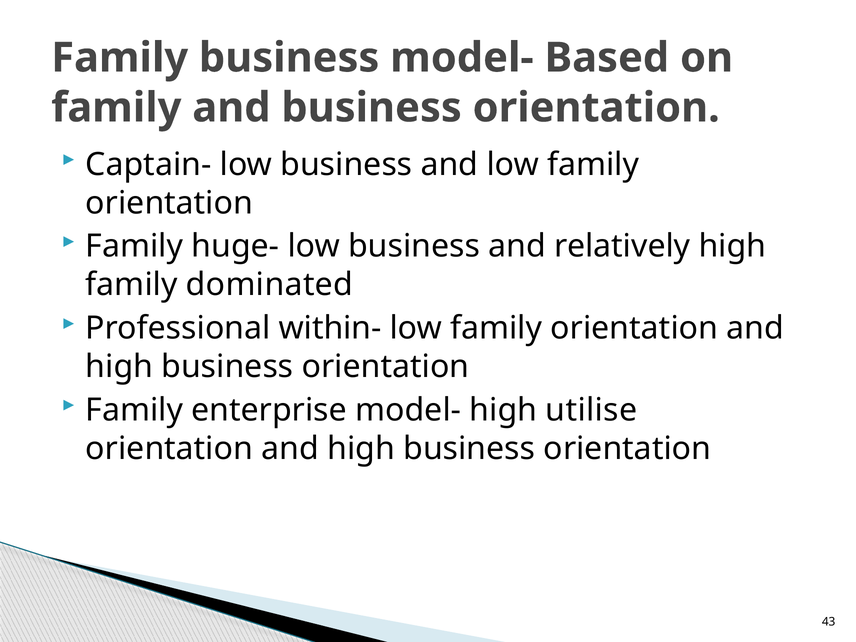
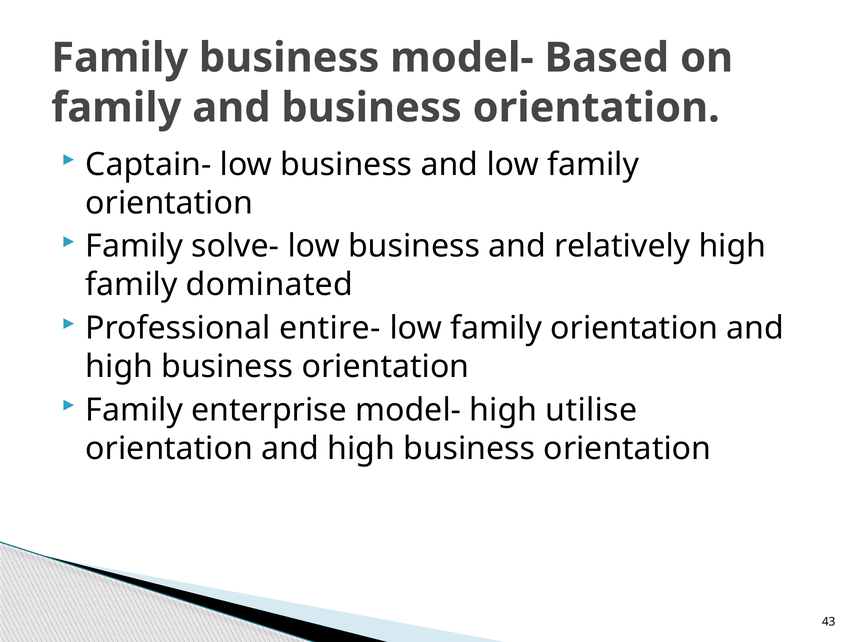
huge-: huge- -> solve-
within-: within- -> entire-
